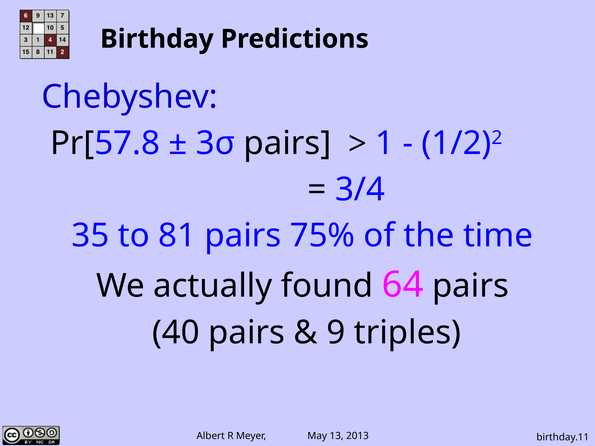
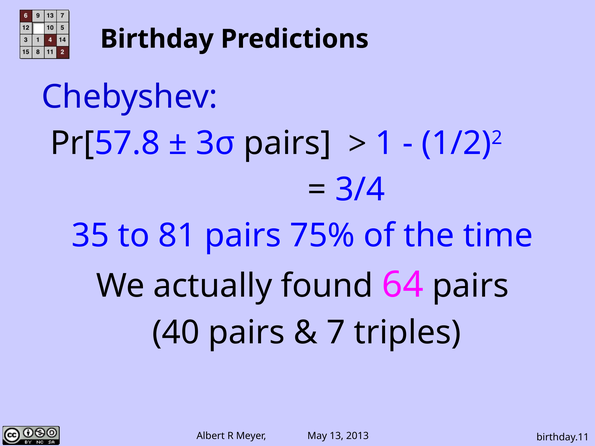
9: 9 -> 7
